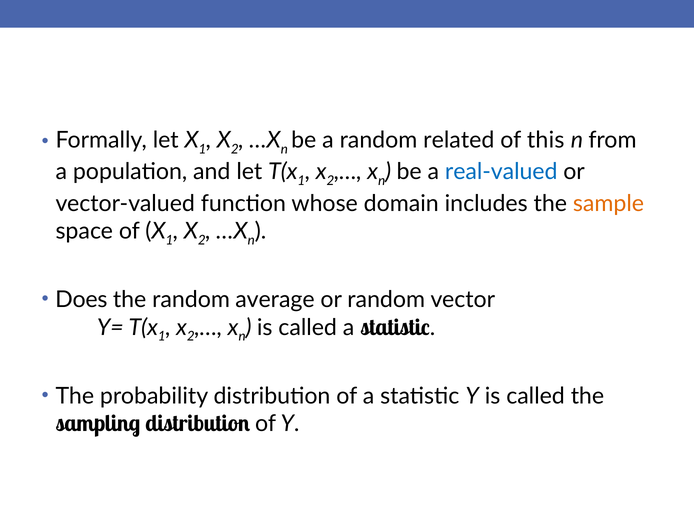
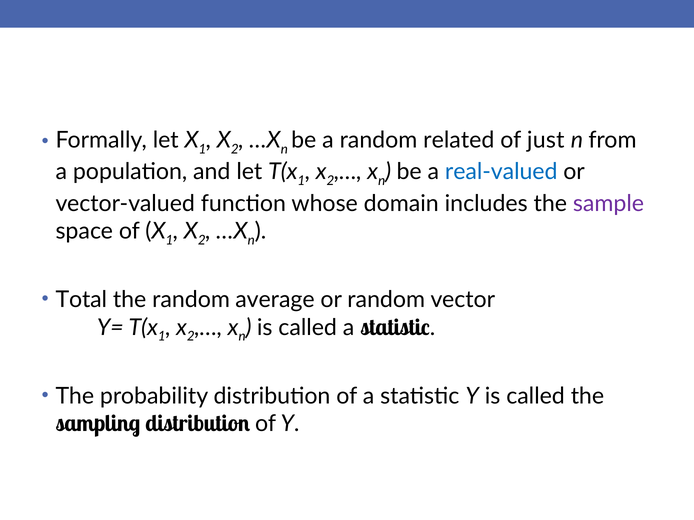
this: this -> just
sample colour: orange -> purple
Does: Does -> Total
